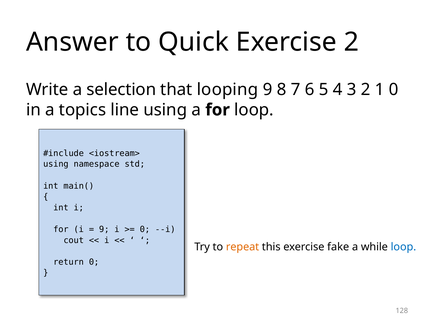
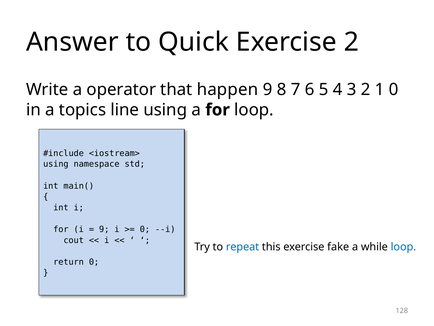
selection: selection -> operator
looping: looping -> happen
repeat colour: orange -> blue
